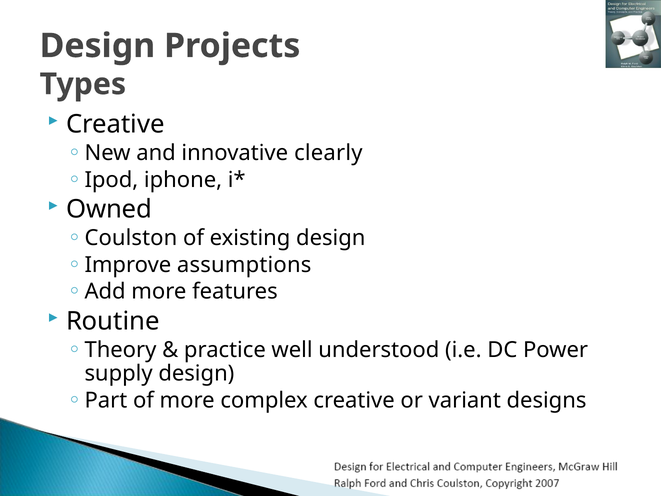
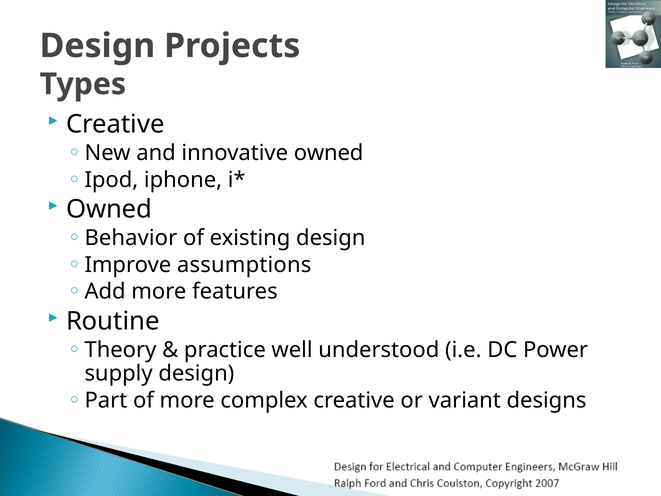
innovative clearly: clearly -> owned
Coulston: Coulston -> Behavior
